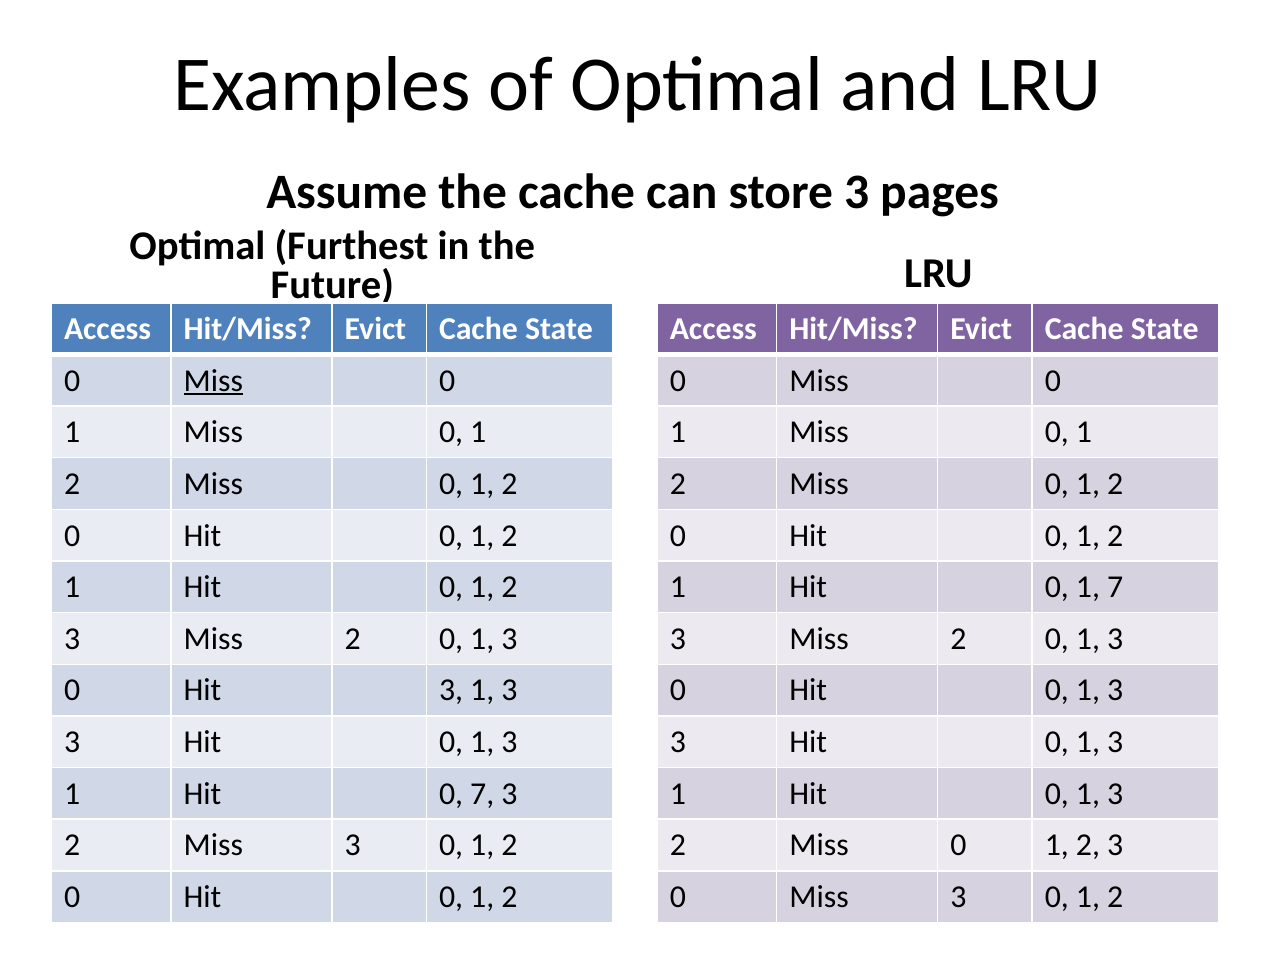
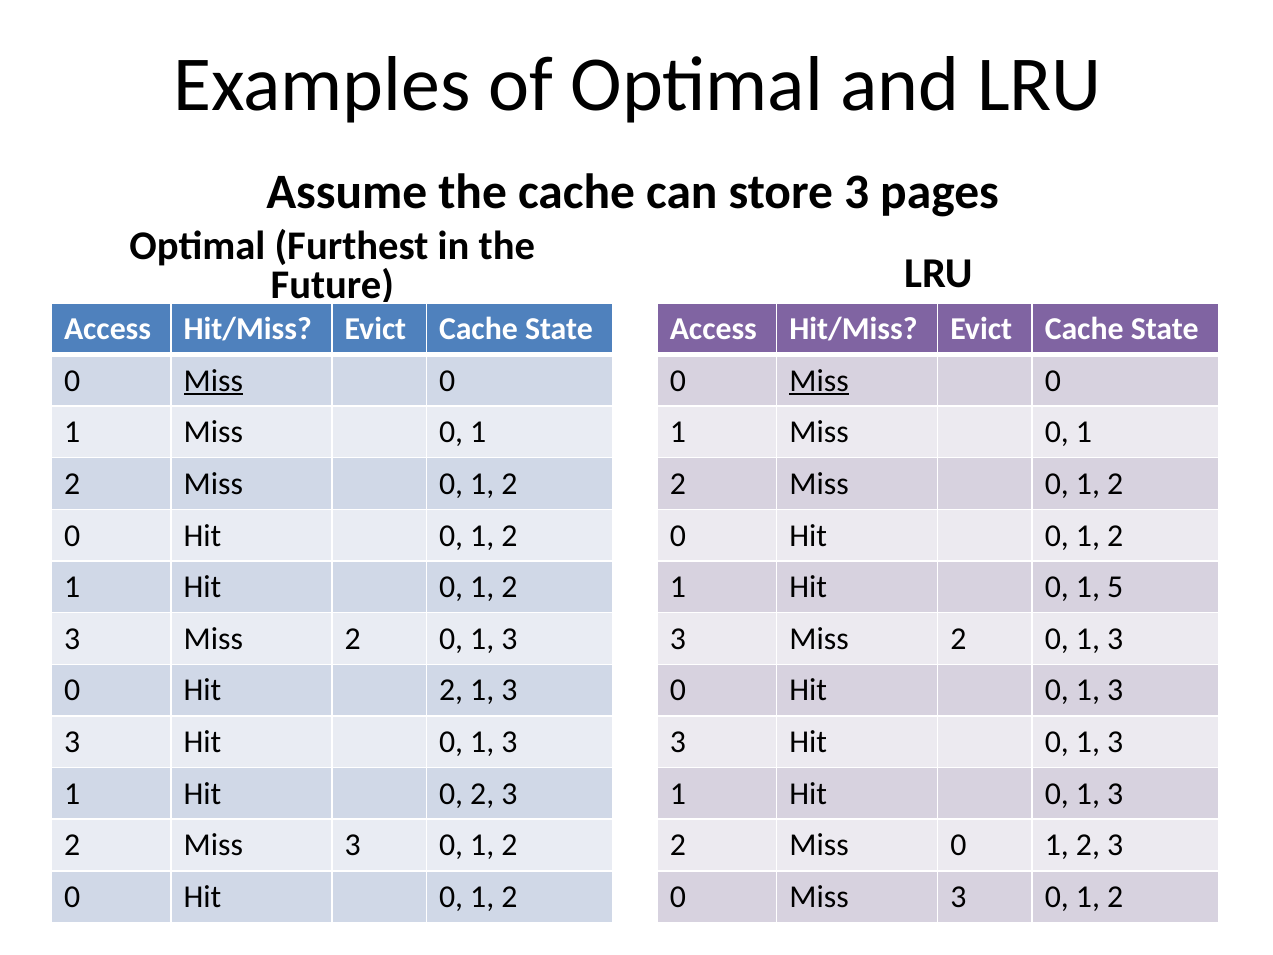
Miss at (819, 381) underline: none -> present
1 7: 7 -> 5
Hit 3: 3 -> 2
0 7: 7 -> 2
